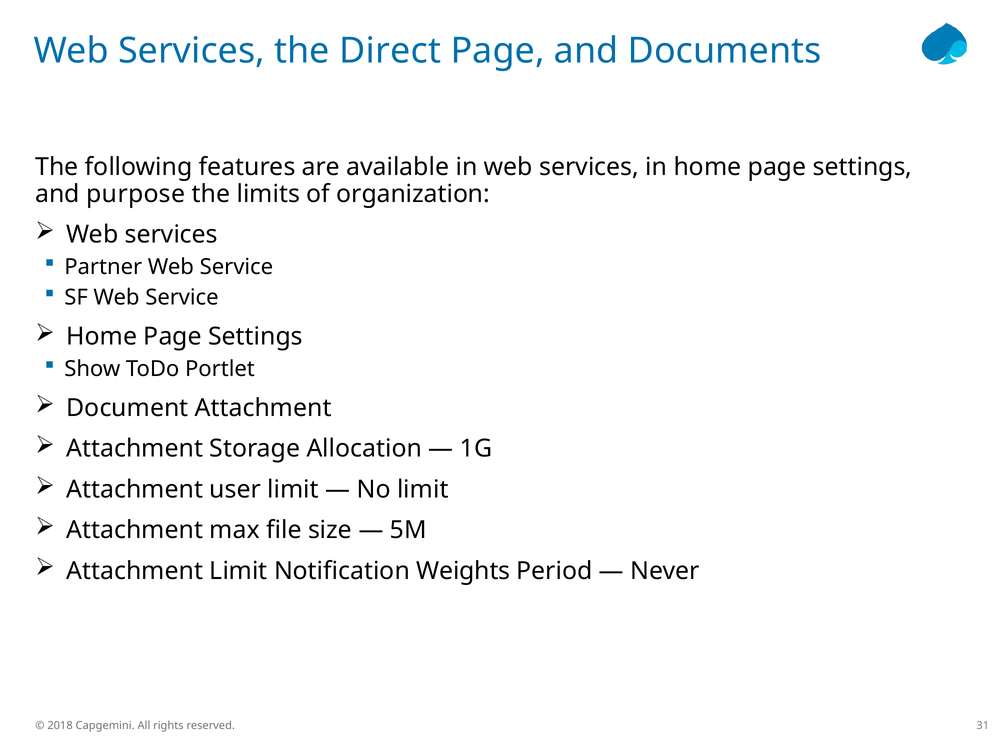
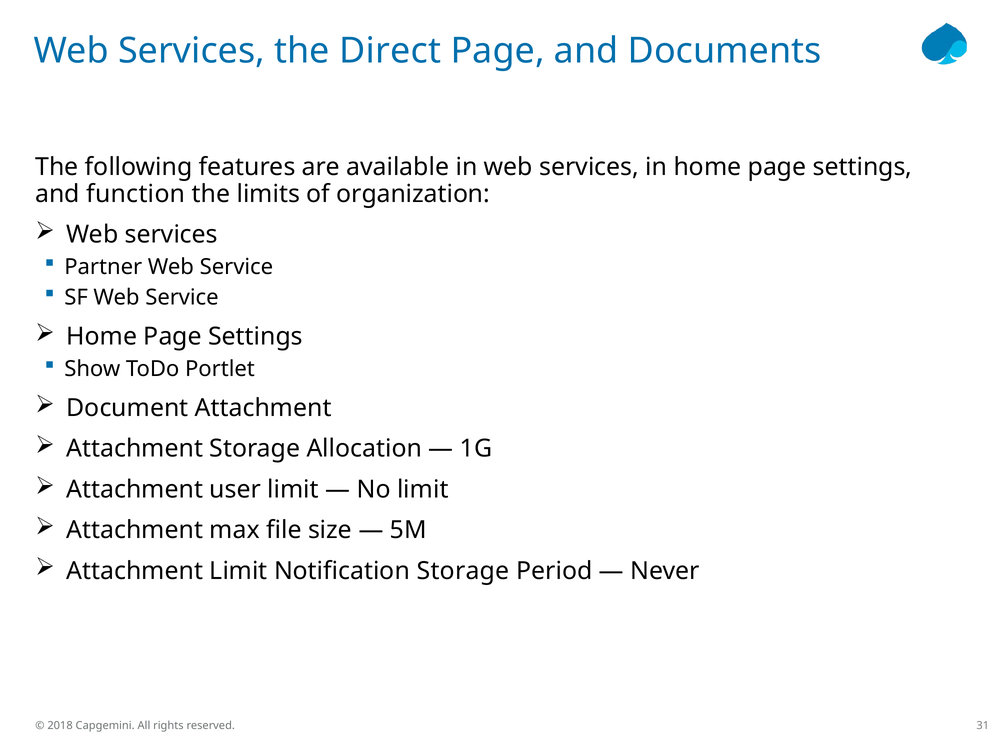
purpose: purpose -> function
Notification Weights: Weights -> Storage
